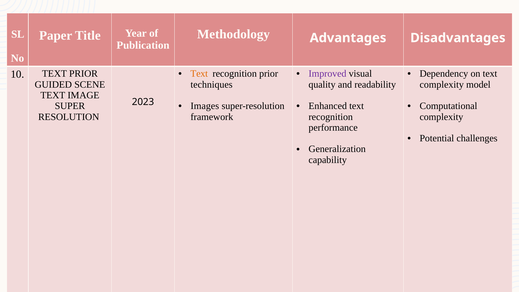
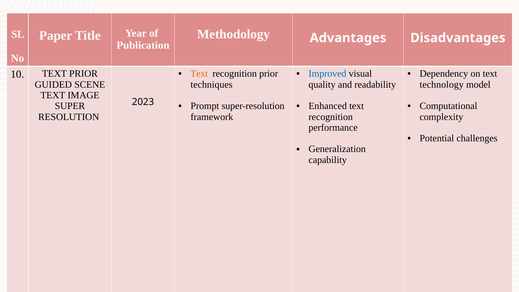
Improved colour: purple -> blue
complexity at (442, 84): complexity -> technology
Images: Images -> Prompt
